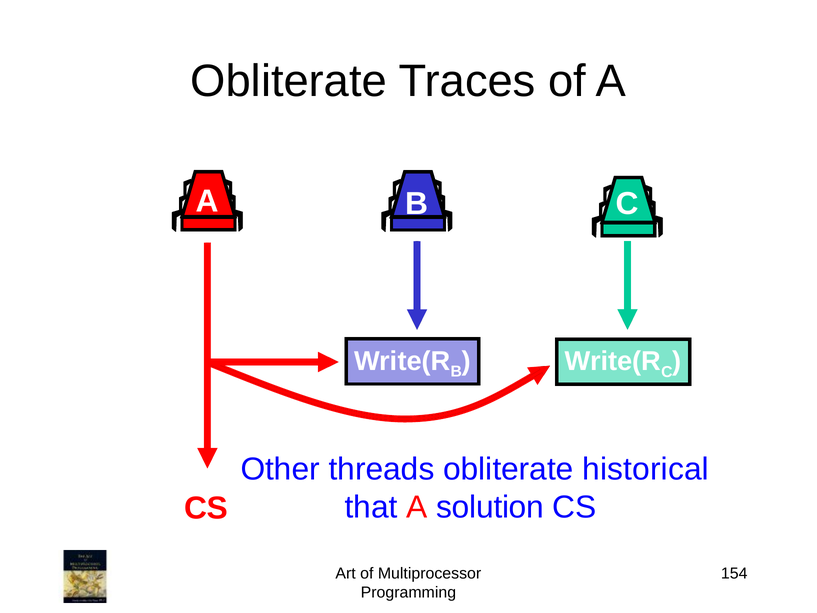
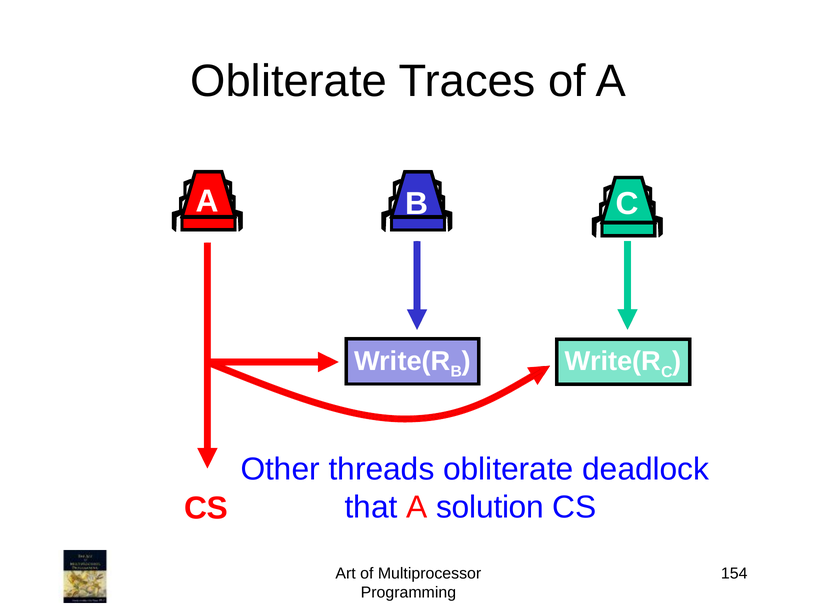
historical: historical -> deadlock
